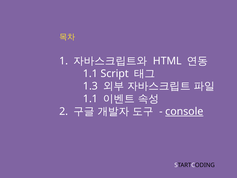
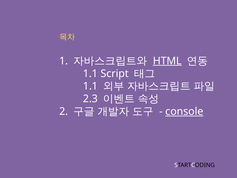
HTML underline: none -> present
1.3 at (90, 86): 1.3 -> 1.1
1.1 at (90, 99): 1.1 -> 2.3
